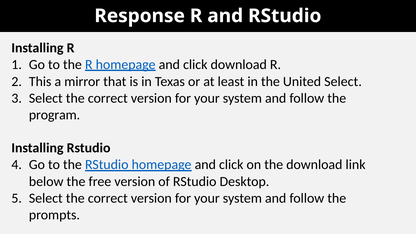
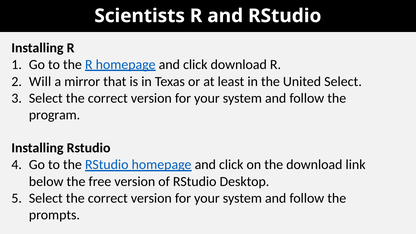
Response: Response -> Scientists
This: This -> Will
